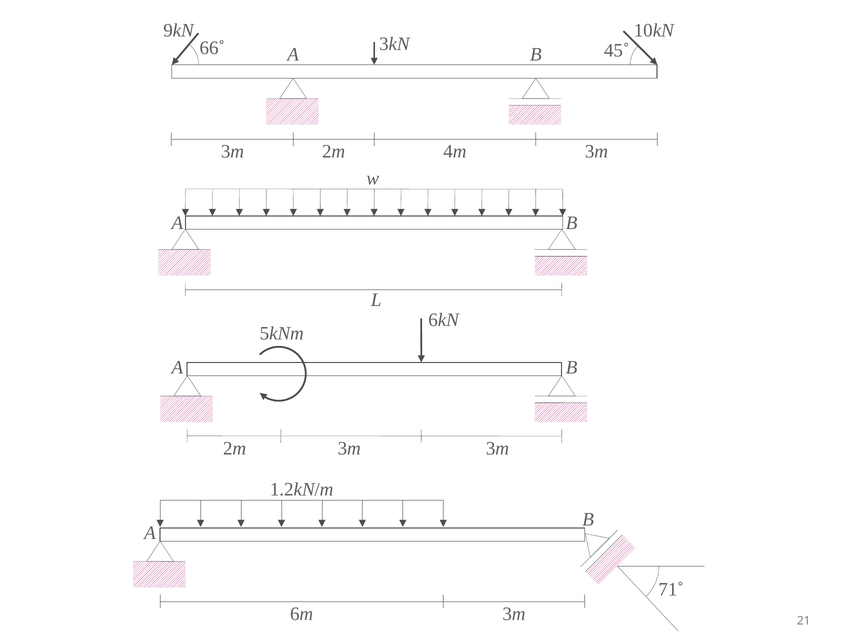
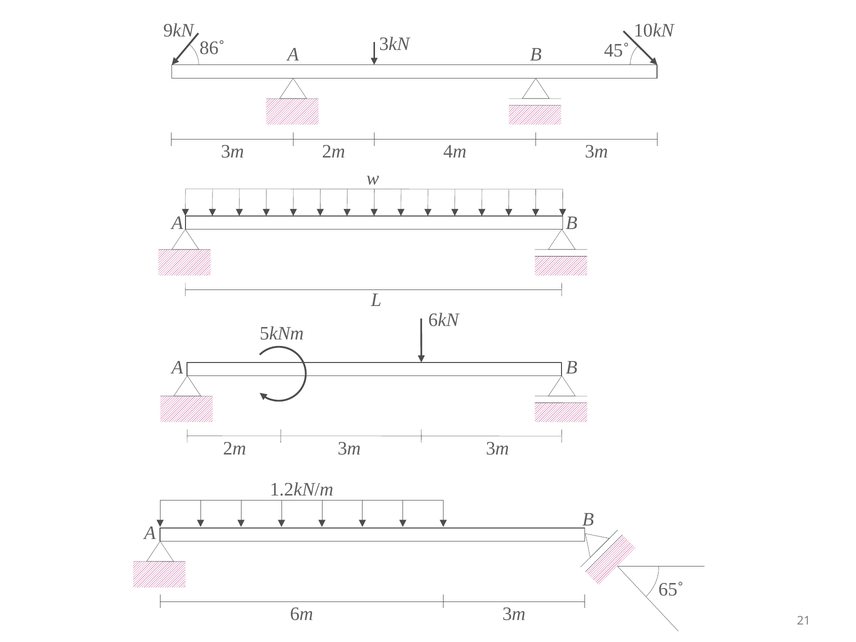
66˚: 66˚ -> 86˚
71˚: 71˚ -> 65˚
